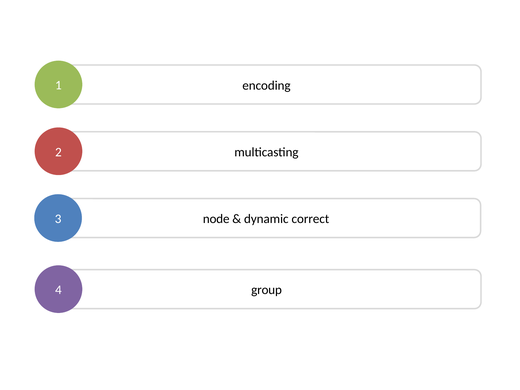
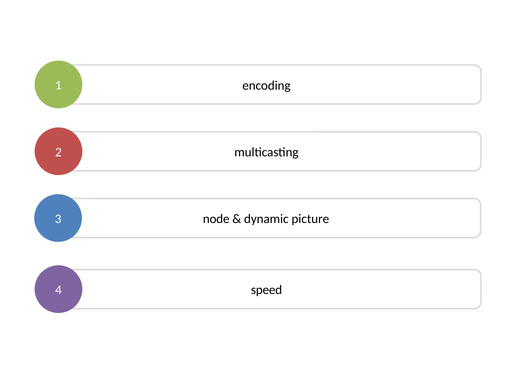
correct: correct -> picture
group: group -> speed
